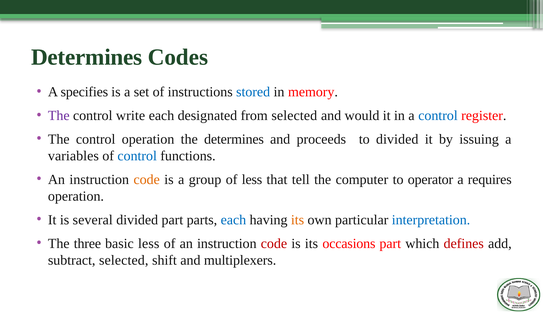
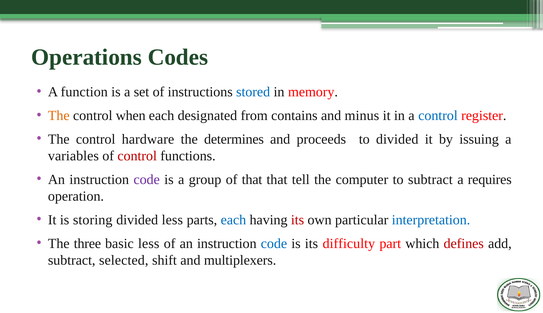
Determines at (87, 57): Determines -> Operations
specifies: specifies -> function
The at (59, 116) colour: purple -> orange
write: write -> when
from selected: selected -> contains
would: would -> minus
control operation: operation -> hardware
control at (137, 156) colour: blue -> red
code at (147, 180) colour: orange -> purple
of less: less -> that
to operator: operator -> subtract
several: several -> storing
divided part: part -> less
its at (298, 220) colour: orange -> red
code at (274, 244) colour: red -> blue
occasions: occasions -> difficulty
